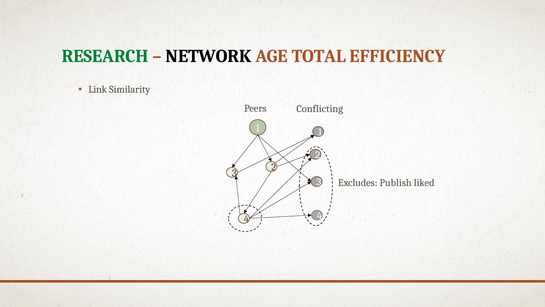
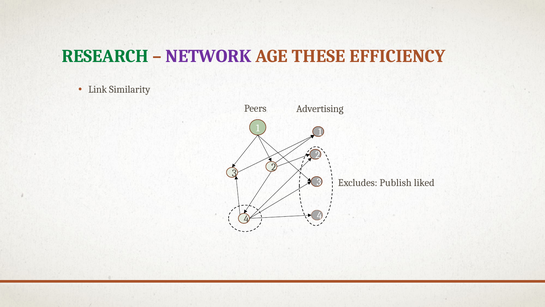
NETWORK colour: black -> purple
TOTAL: TOTAL -> THESE
Conflicting: Conflicting -> Advertising
